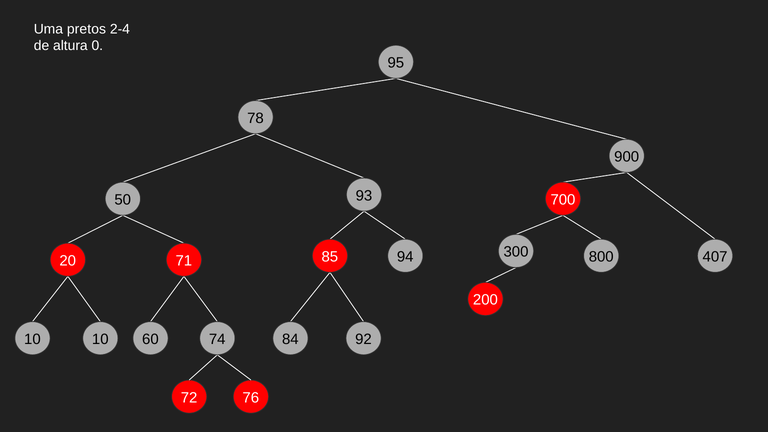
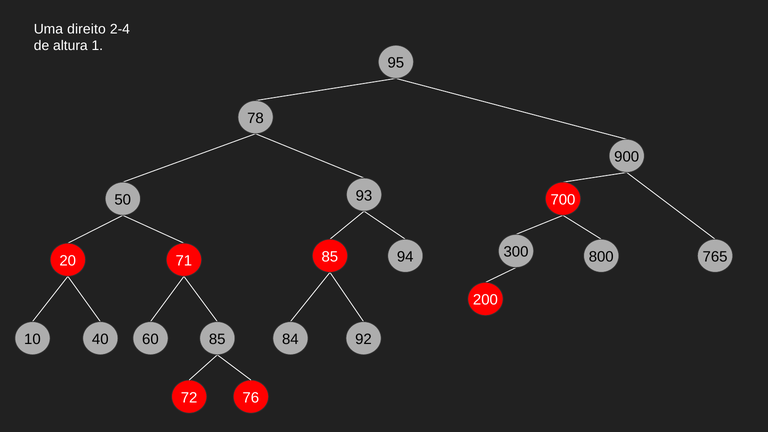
pretos: pretos -> direito
0: 0 -> 1
407: 407 -> 765
10 10: 10 -> 40
60 74: 74 -> 85
